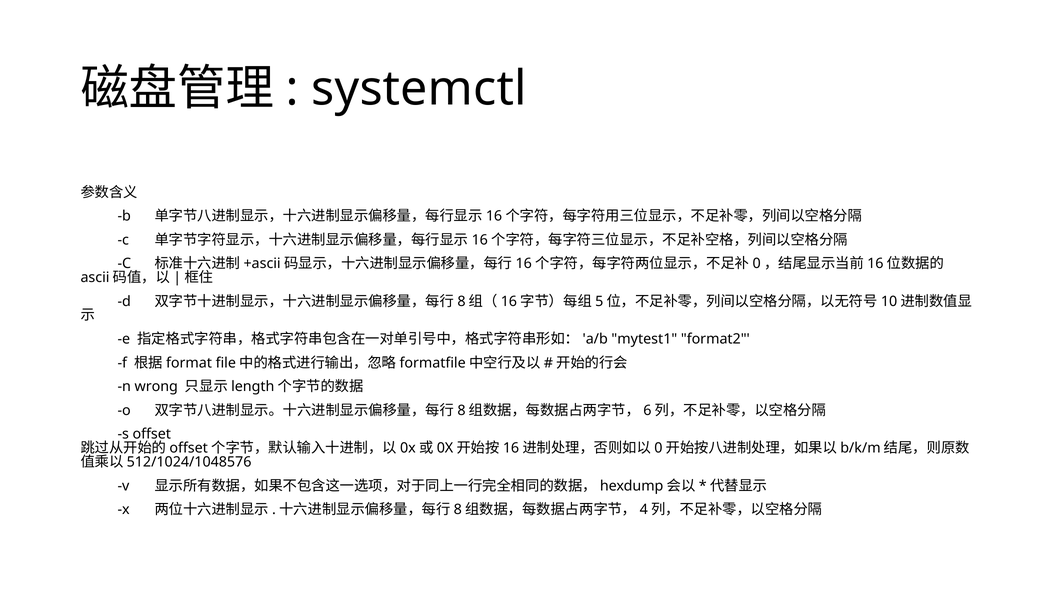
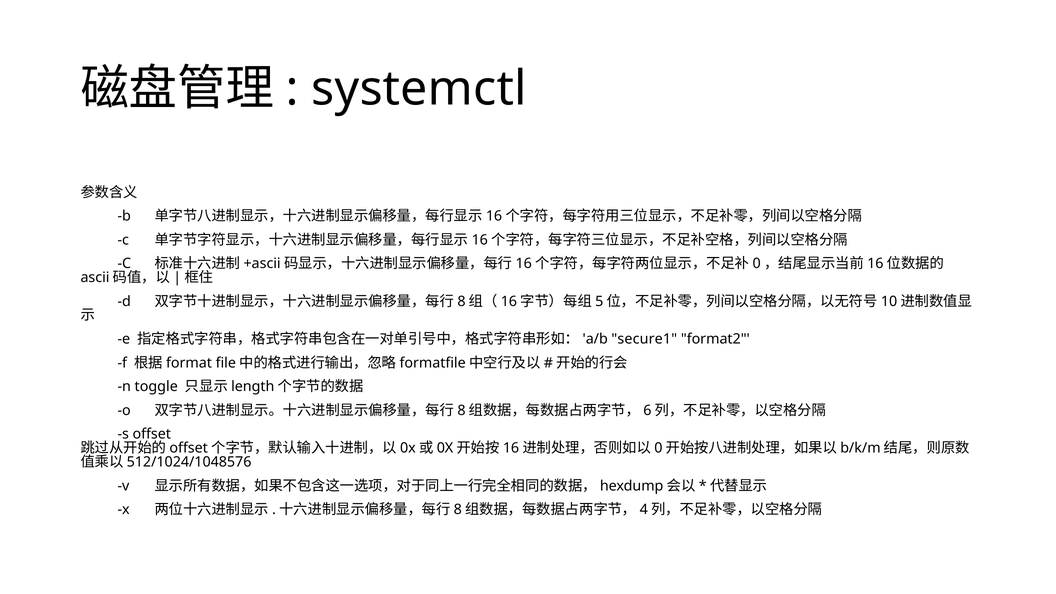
mytest1: mytest1 -> secure1
wrong: wrong -> toggle
